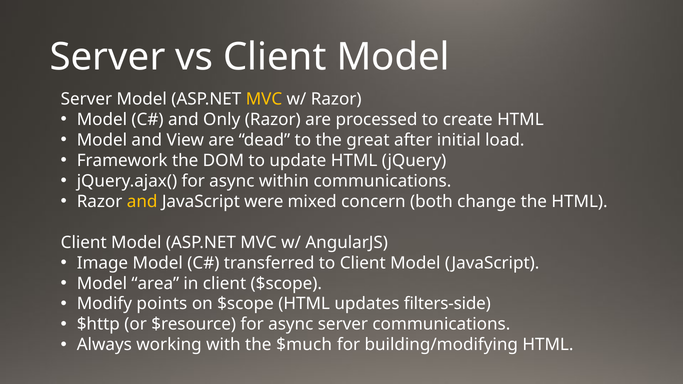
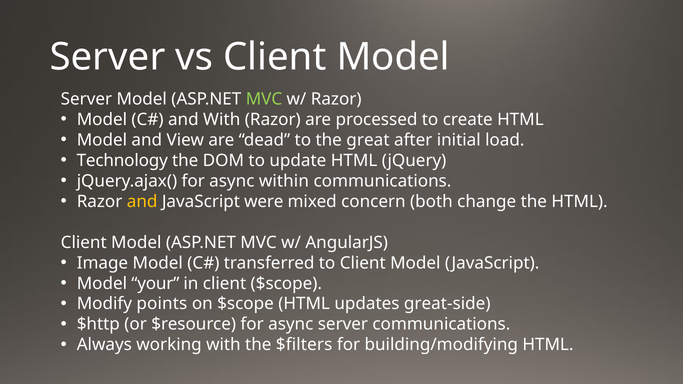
MVC at (264, 99) colour: yellow -> light green
and Only: Only -> With
Framework: Framework -> Technology
area: area -> your
filters-side: filters-side -> great-side
$much: $much -> $filters
